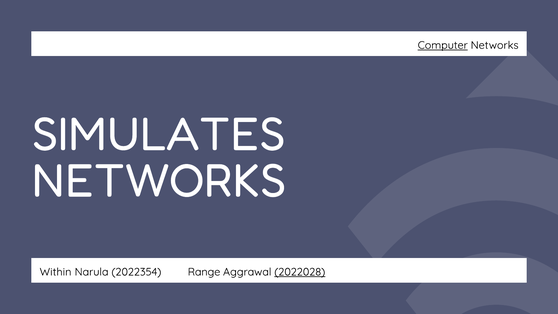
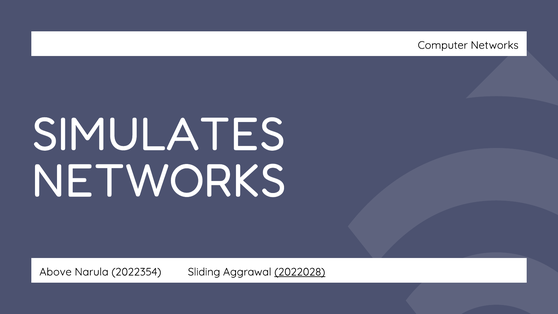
Computer underline: present -> none
Within: Within -> Above
Range: Range -> Sliding
